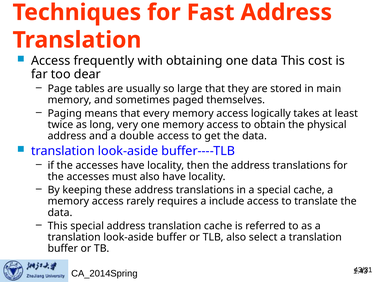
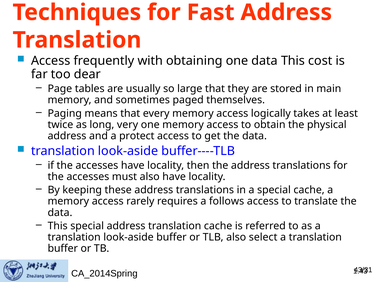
double: double -> protect
include: include -> follows
